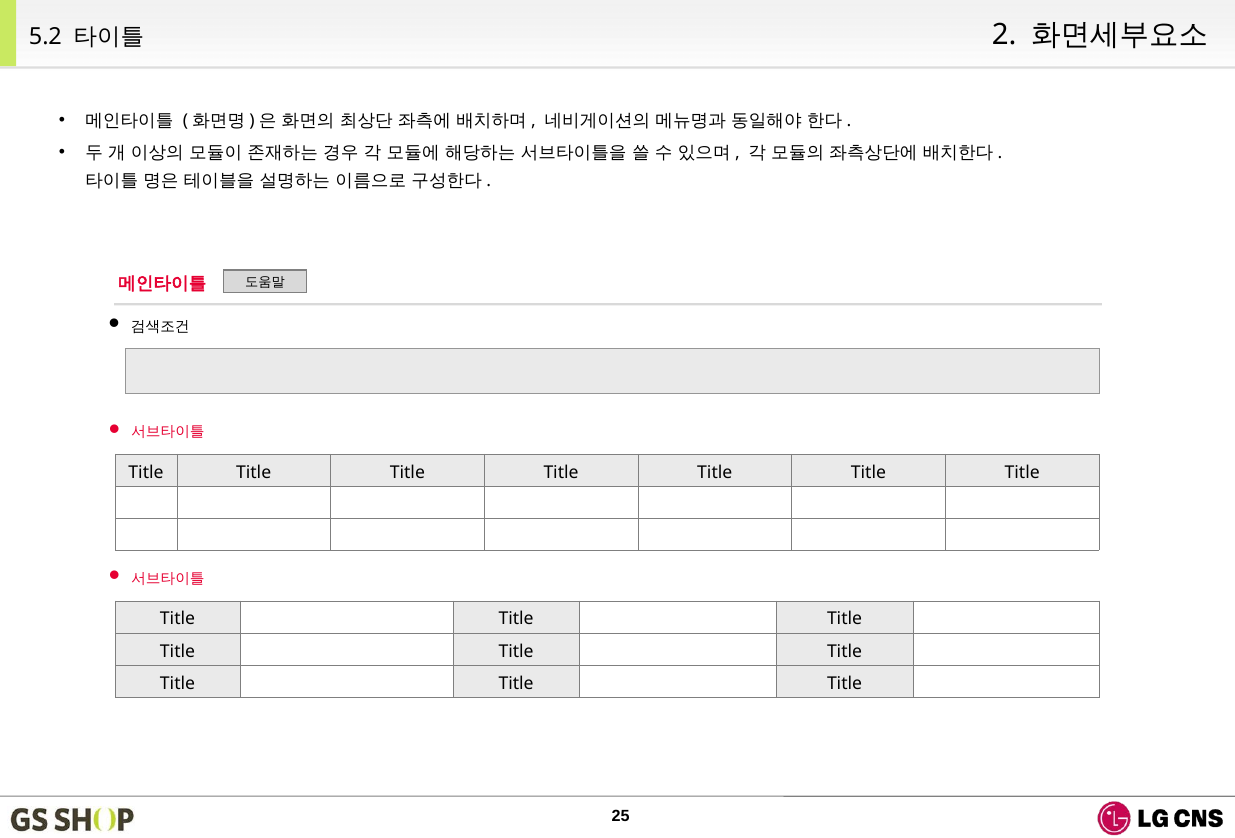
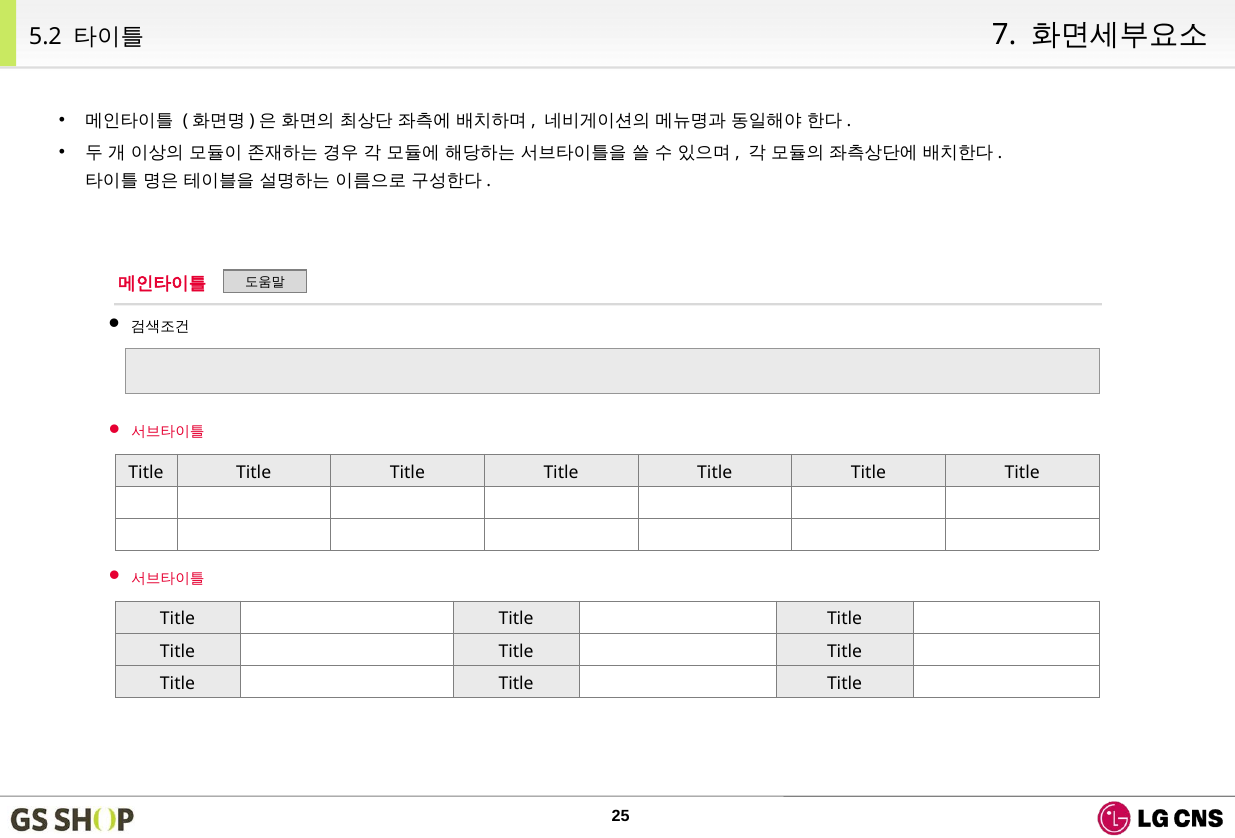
2: 2 -> 7
